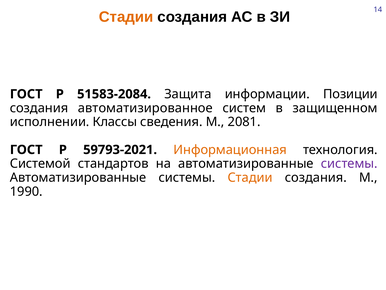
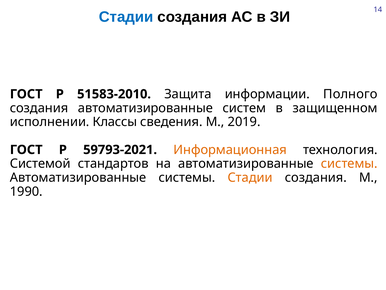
Стадии at (126, 17) colour: orange -> blue
51583-2084: 51583-2084 -> 51583-2010
Позиции: Позиции -> Полного
создания автоматизированное: автоматизированное -> автоматизированные
2081: 2081 -> 2019
системы at (349, 163) colour: purple -> orange
